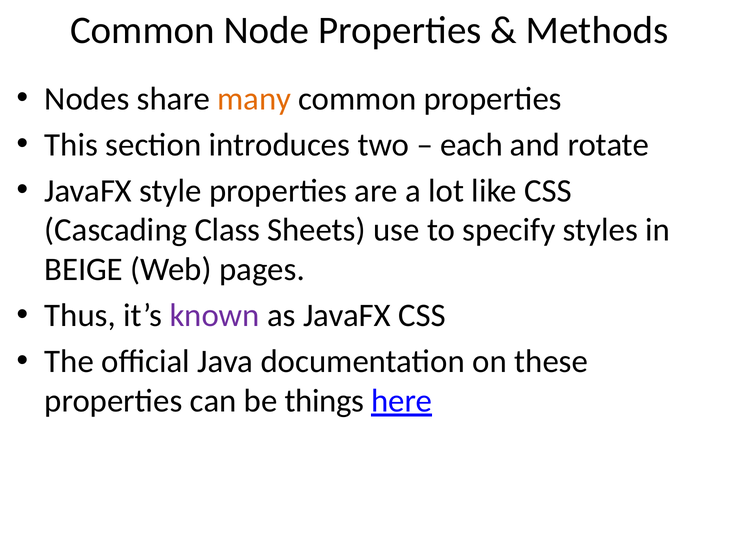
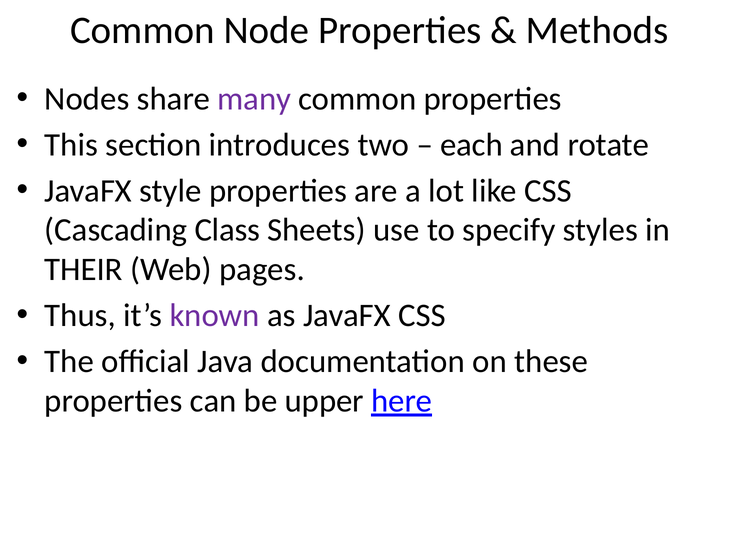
many colour: orange -> purple
BEIGE: BEIGE -> THEIR
things: things -> upper
